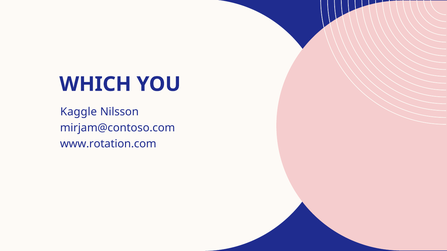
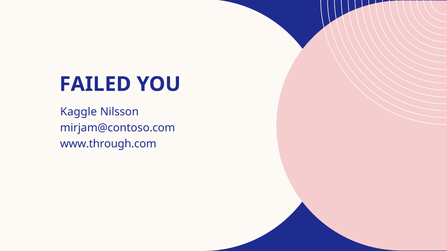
WHICH: WHICH -> FAILED
www.rotation.com: www.rotation.com -> www.through.com
